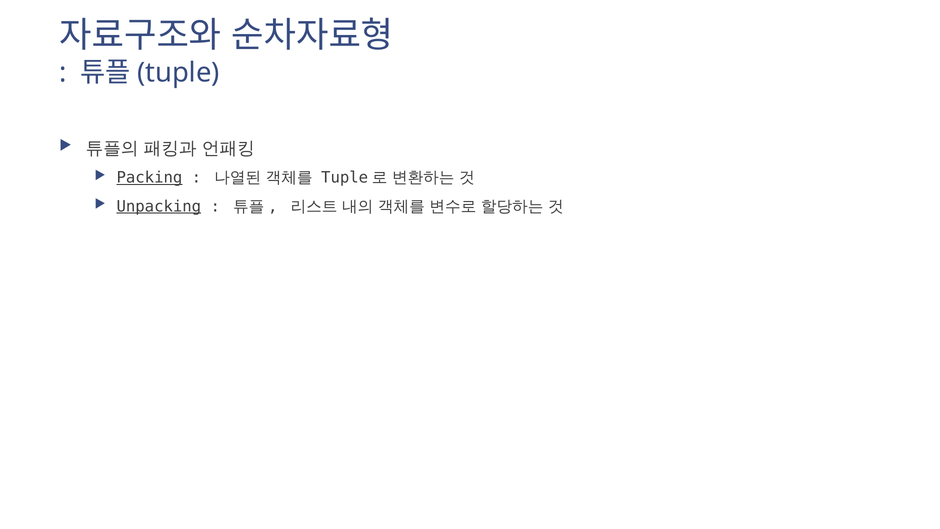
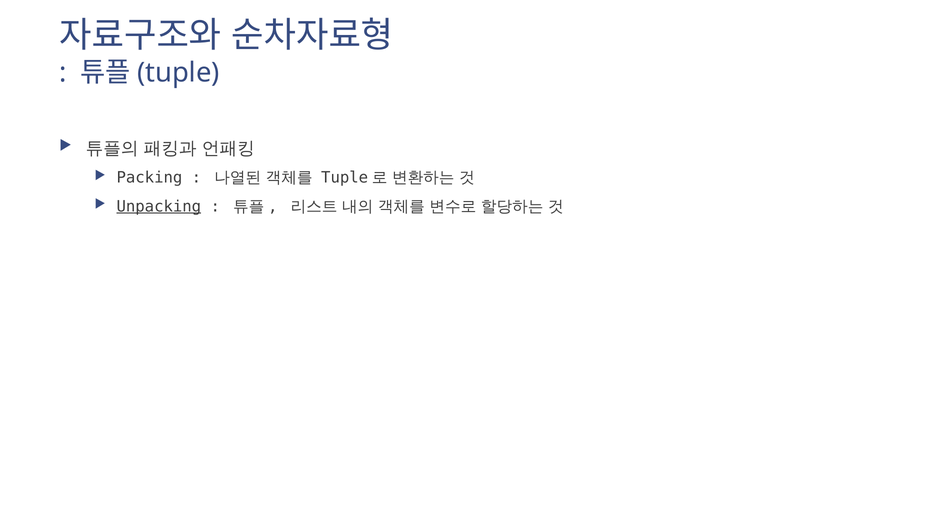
Packing underline: present -> none
